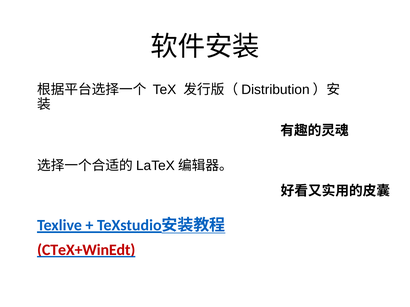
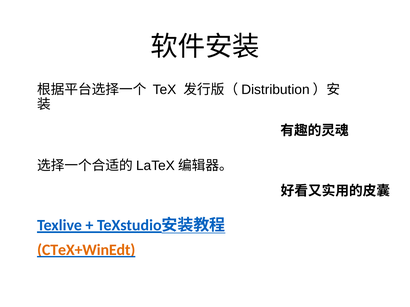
CTeX+WinEdt colour: red -> orange
